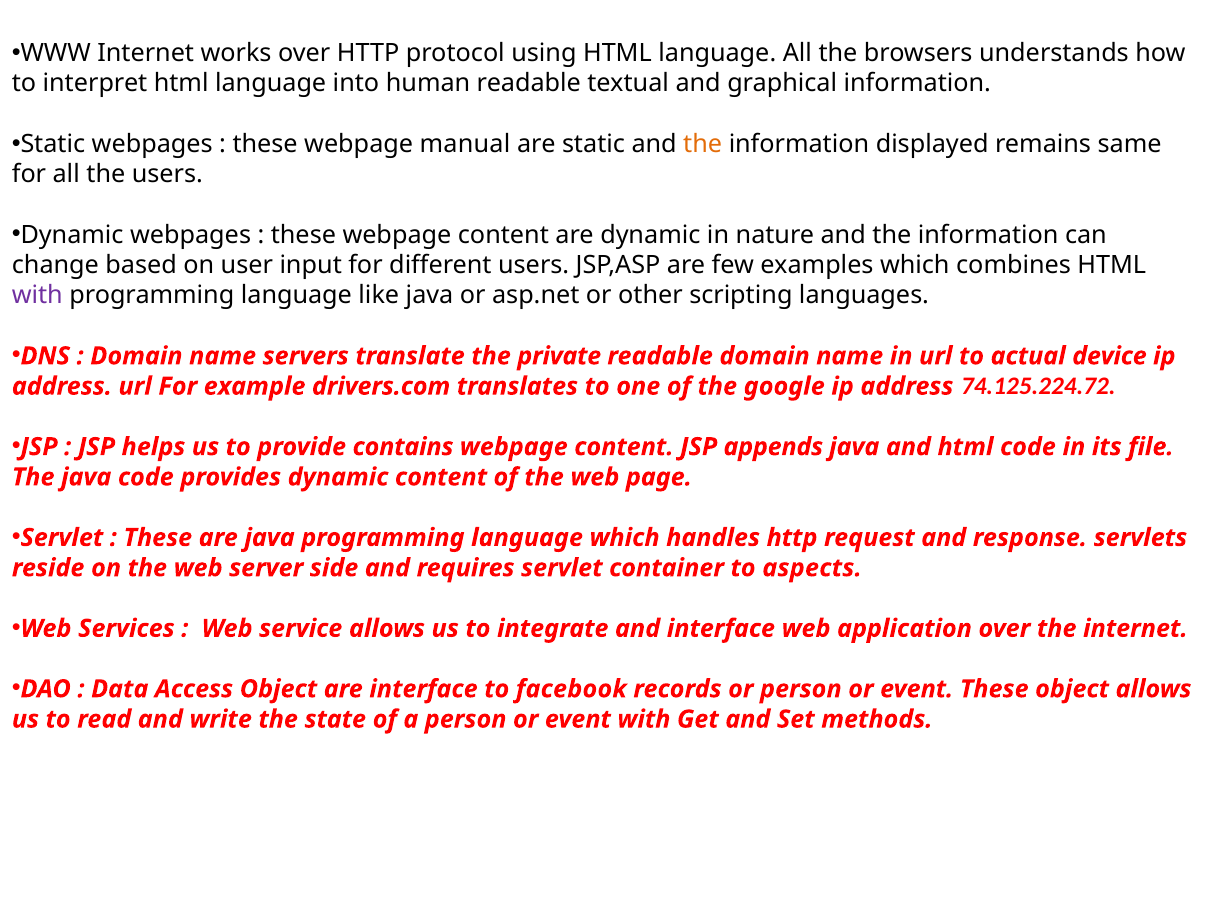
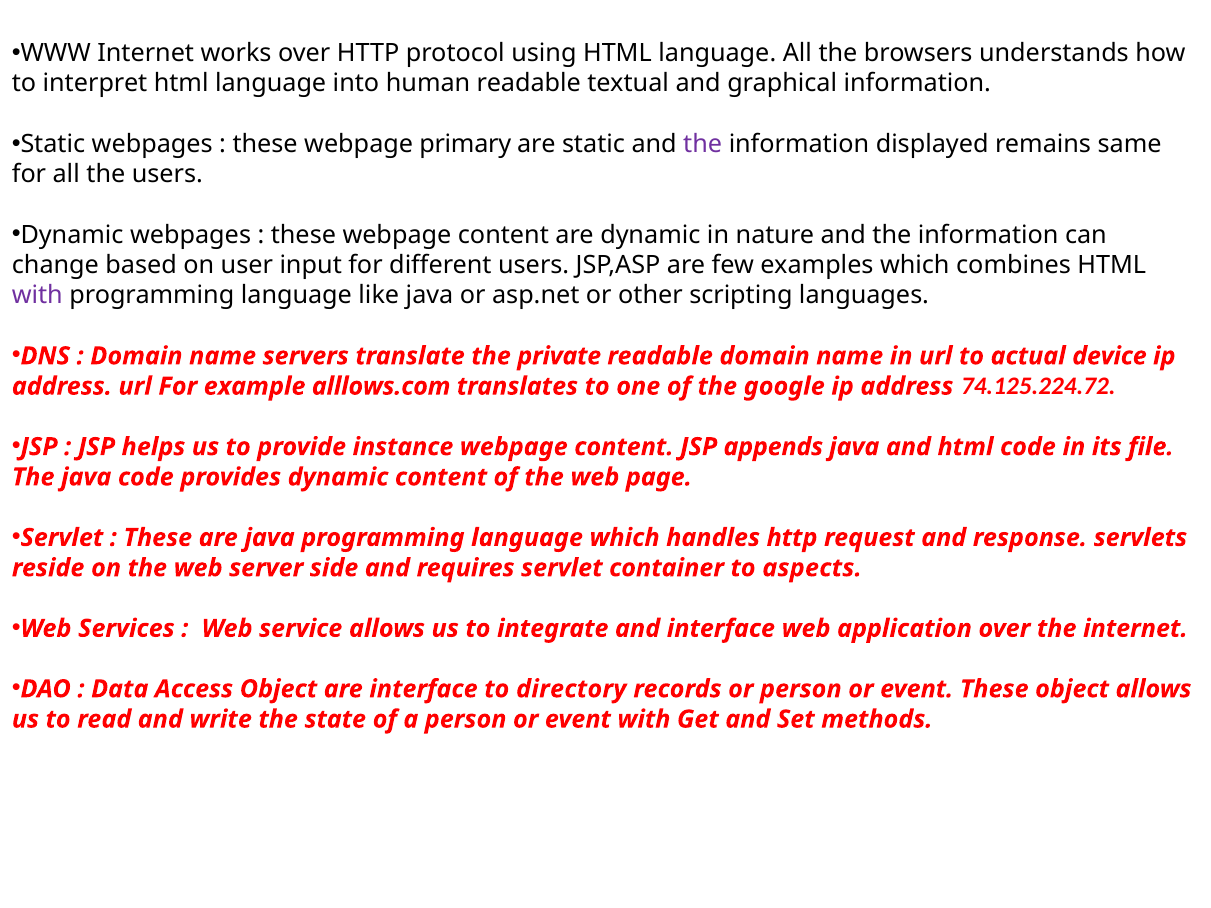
manual: manual -> primary
the at (703, 144) colour: orange -> purple
drivers.com: drivers.com -> alllows.com
contains: contains -> instance
facebook: facebook -> directory
